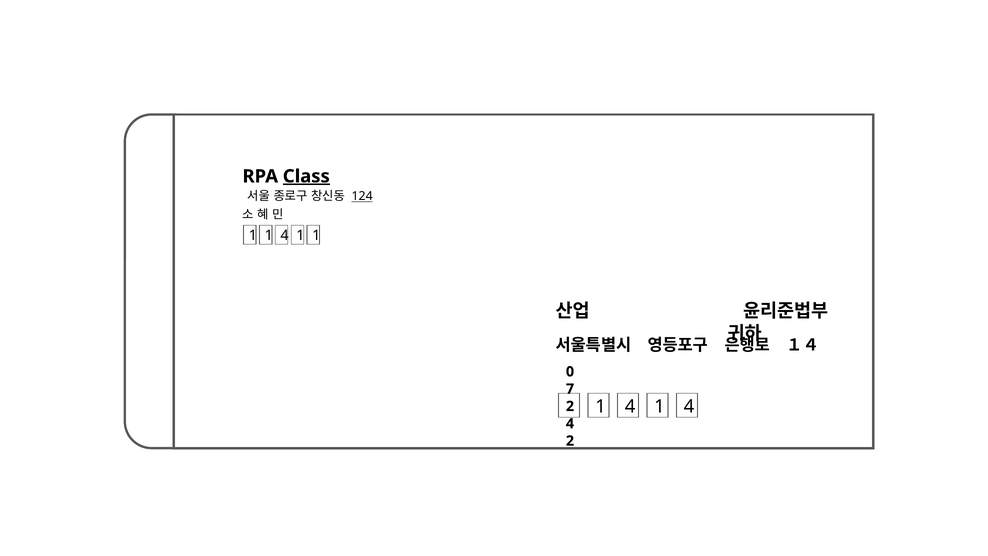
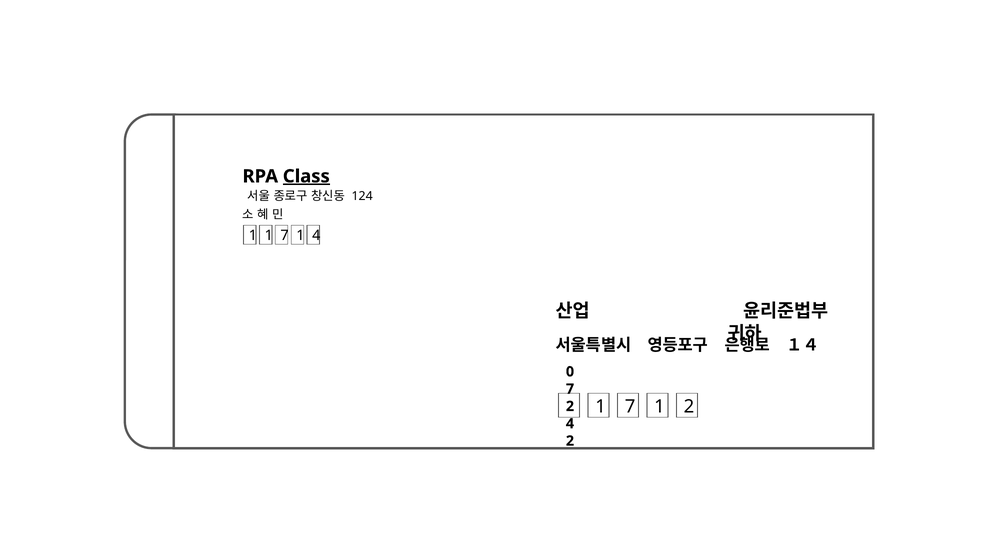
124 underline: present -> none
1 1 4: 4 -> 7
1 at (316, 236): 1 -> 4
4 at (630, 406): 4 -> 7
4 at (689, 406): 4 -> 2
